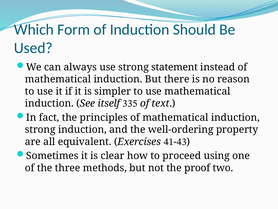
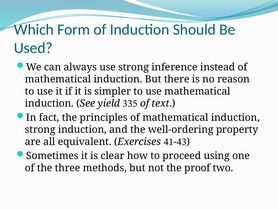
statement: statement -> inference
itself: itself -> yield
